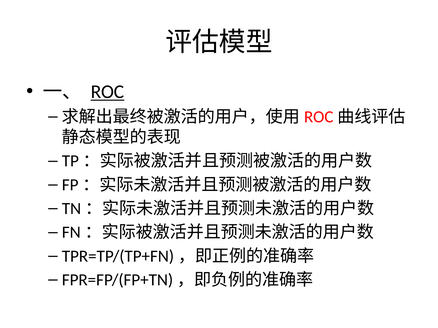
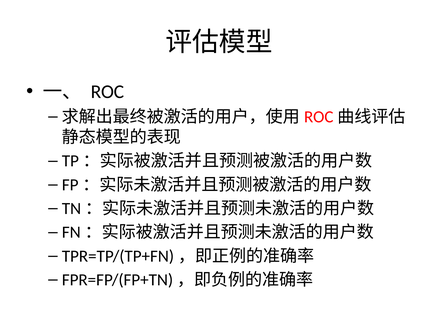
ROC underline: present -> none
